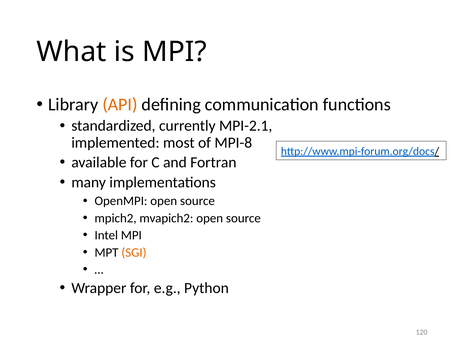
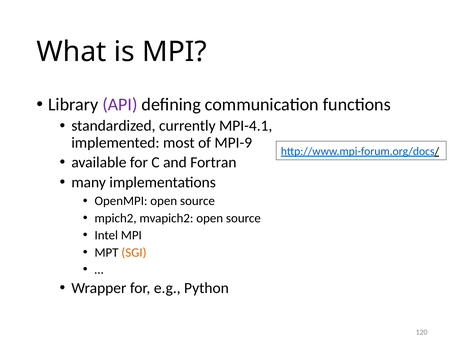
API colour: orange -> purple
MPI-2.1: MPI-2.1 -> MPI-4.1
MPI-8: MPI-8 -> MPI-9
